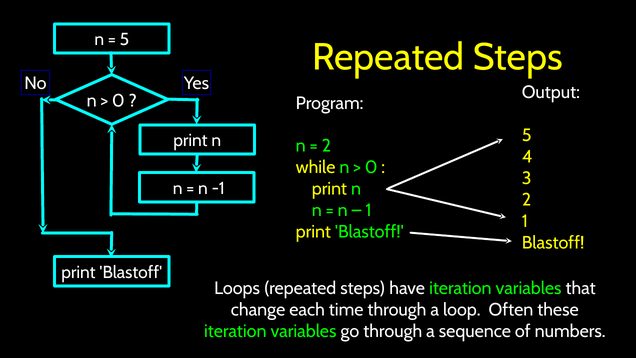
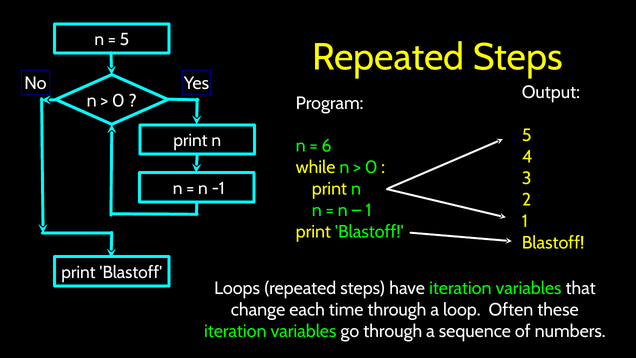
2 at (326, 146): 2 -> 6
